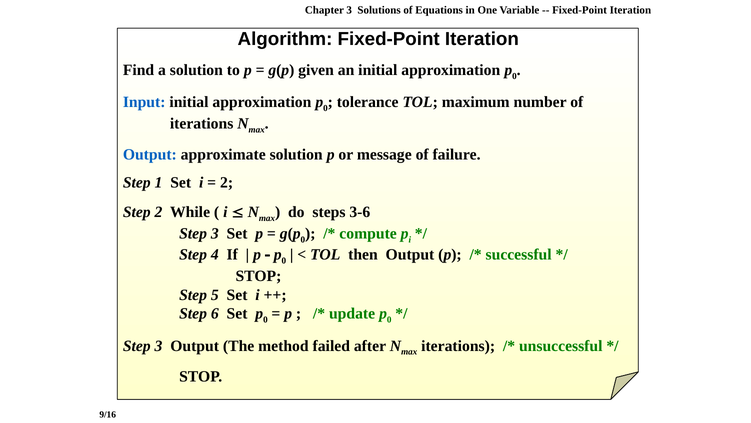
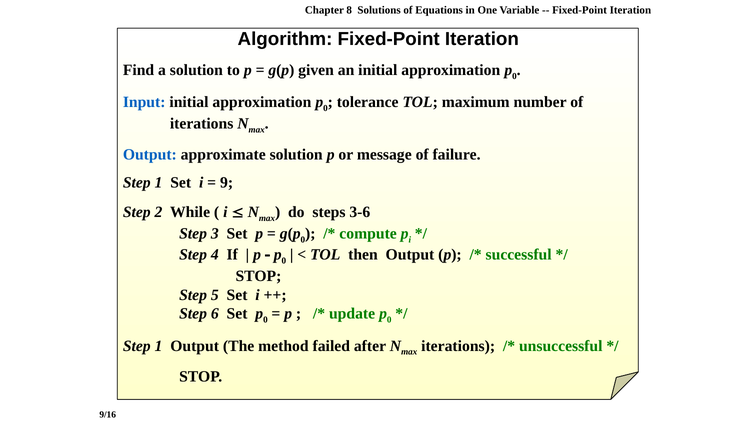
Chapter 3: 3 -> 8
2 at (227, 182): 2 -> 9
3 at (158, 345): 3 -> 1
